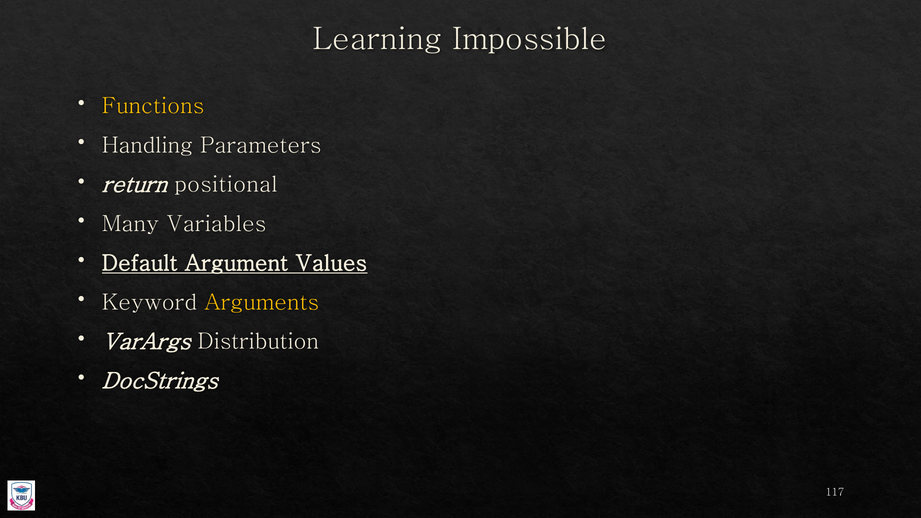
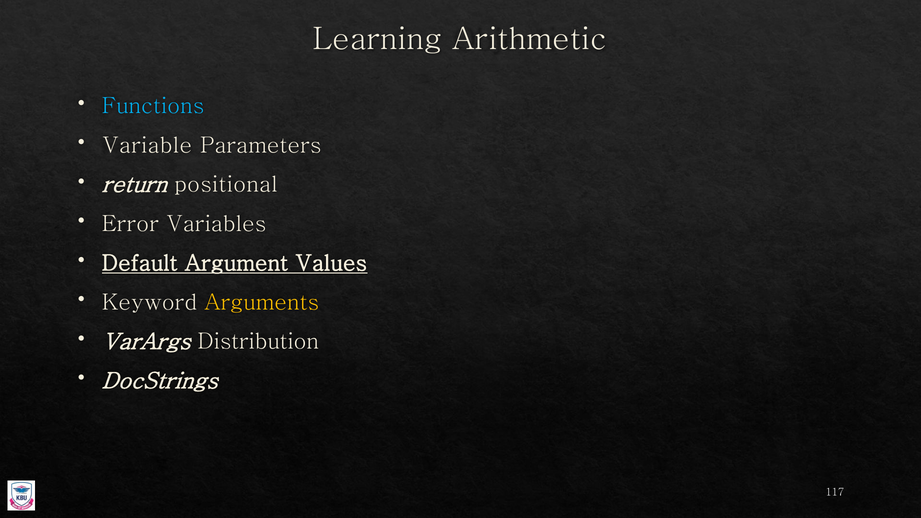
Impossible: Impossible -> Arithmetic
Functions colour: yellow -> light blue
Handling: Handling -> Variable
Many: Many -> Error
